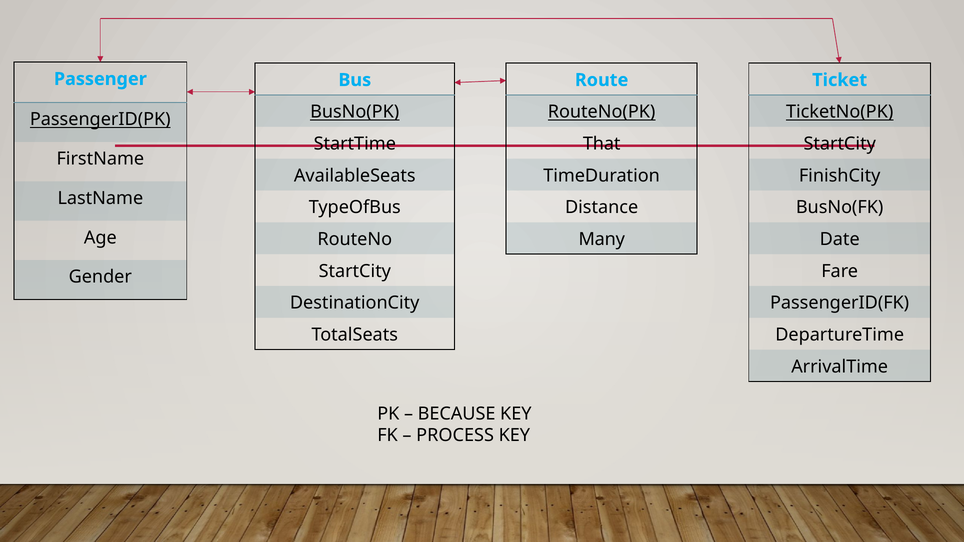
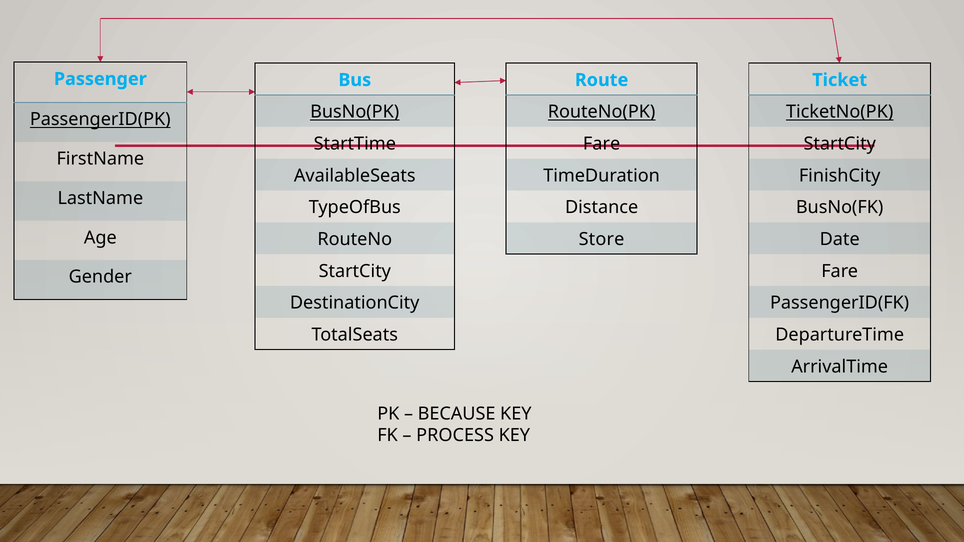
That at (602, 144): That -> Fare
Many: Many -> Store
